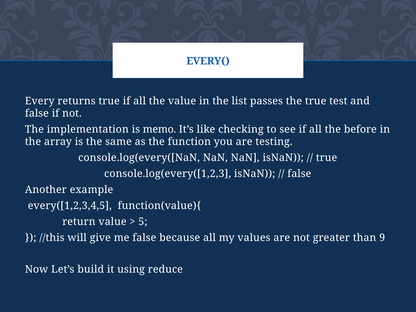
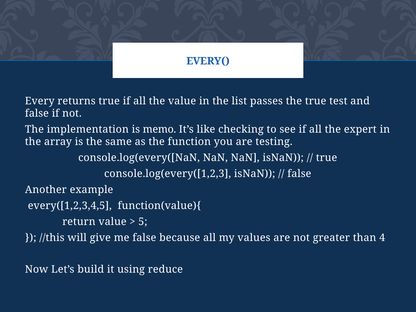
before: before -> expert
9: 9 -> 4
